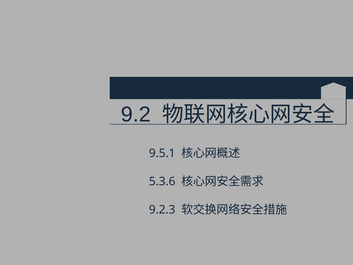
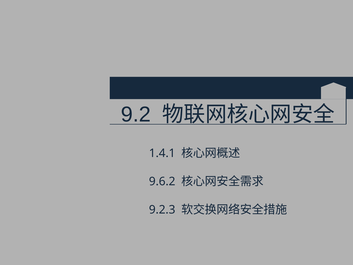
9.5.1: 9.5.1 -> 1.4.1
5.3.6: 5.3.6 -> 9.6.2
